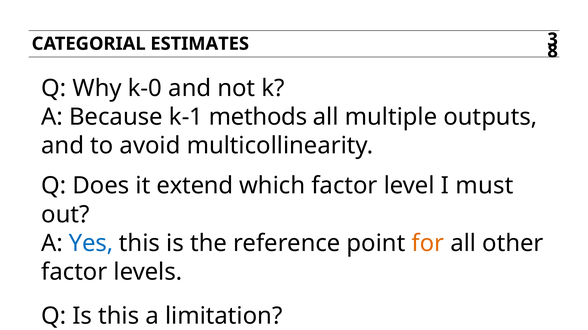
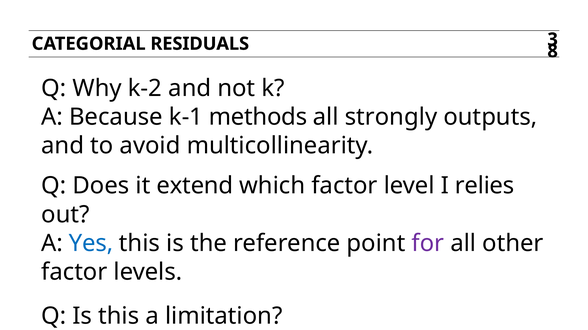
ESTIMATES: ESTIMATES -> RESIDUALS
k-0: k-0 -> k-2
multiple: multiple -> strongly
I must: must -> relies
for colour: orange -> purple
